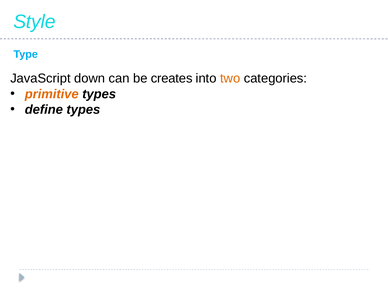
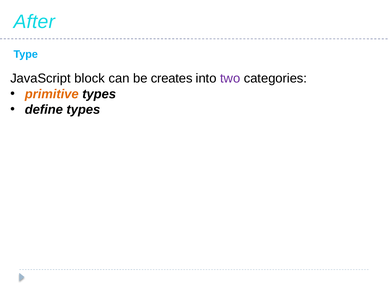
Style: Style -> After
down: down -> block
two colour: orange -> purple
